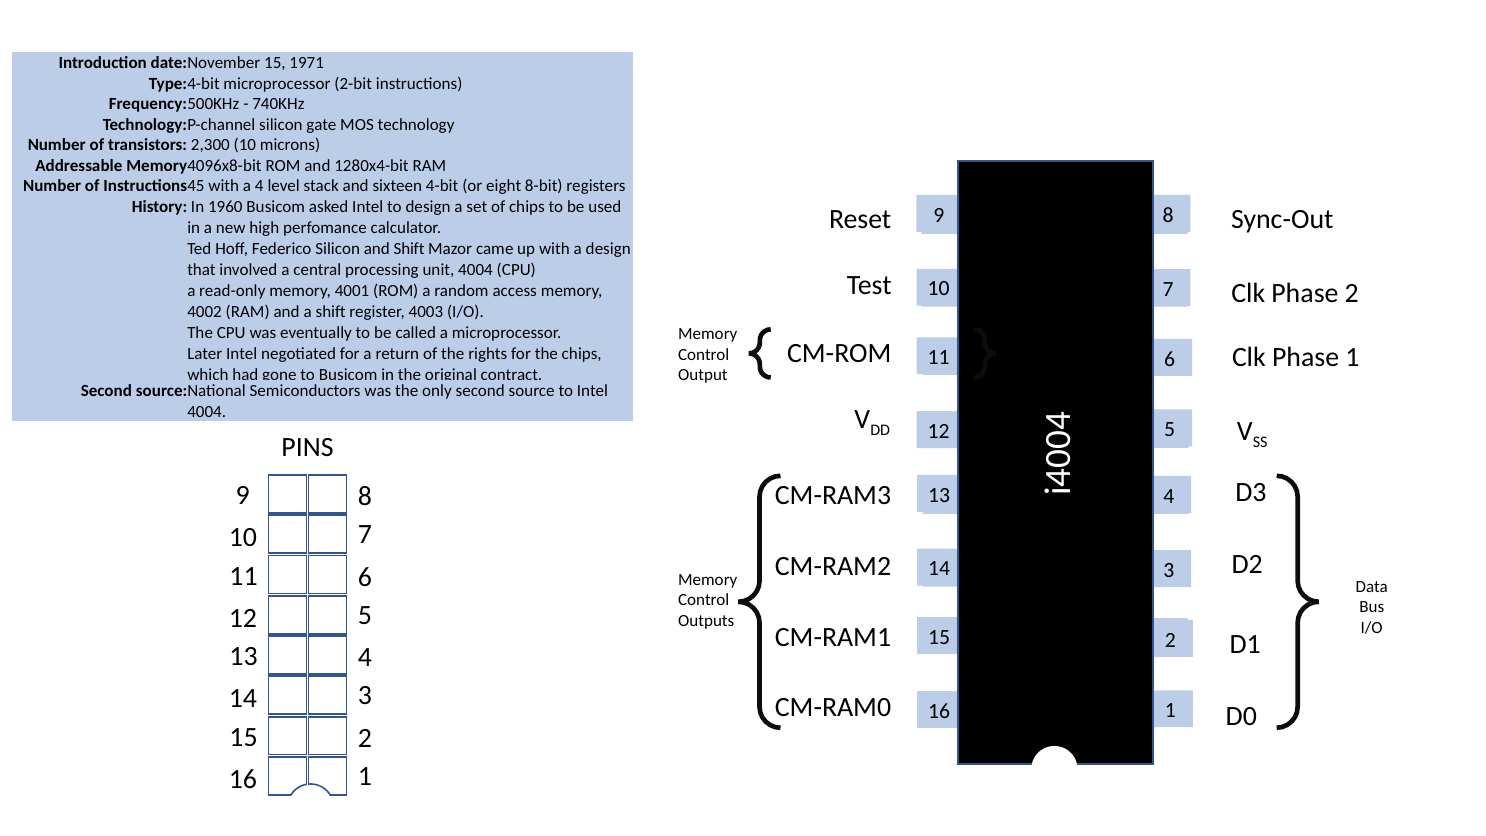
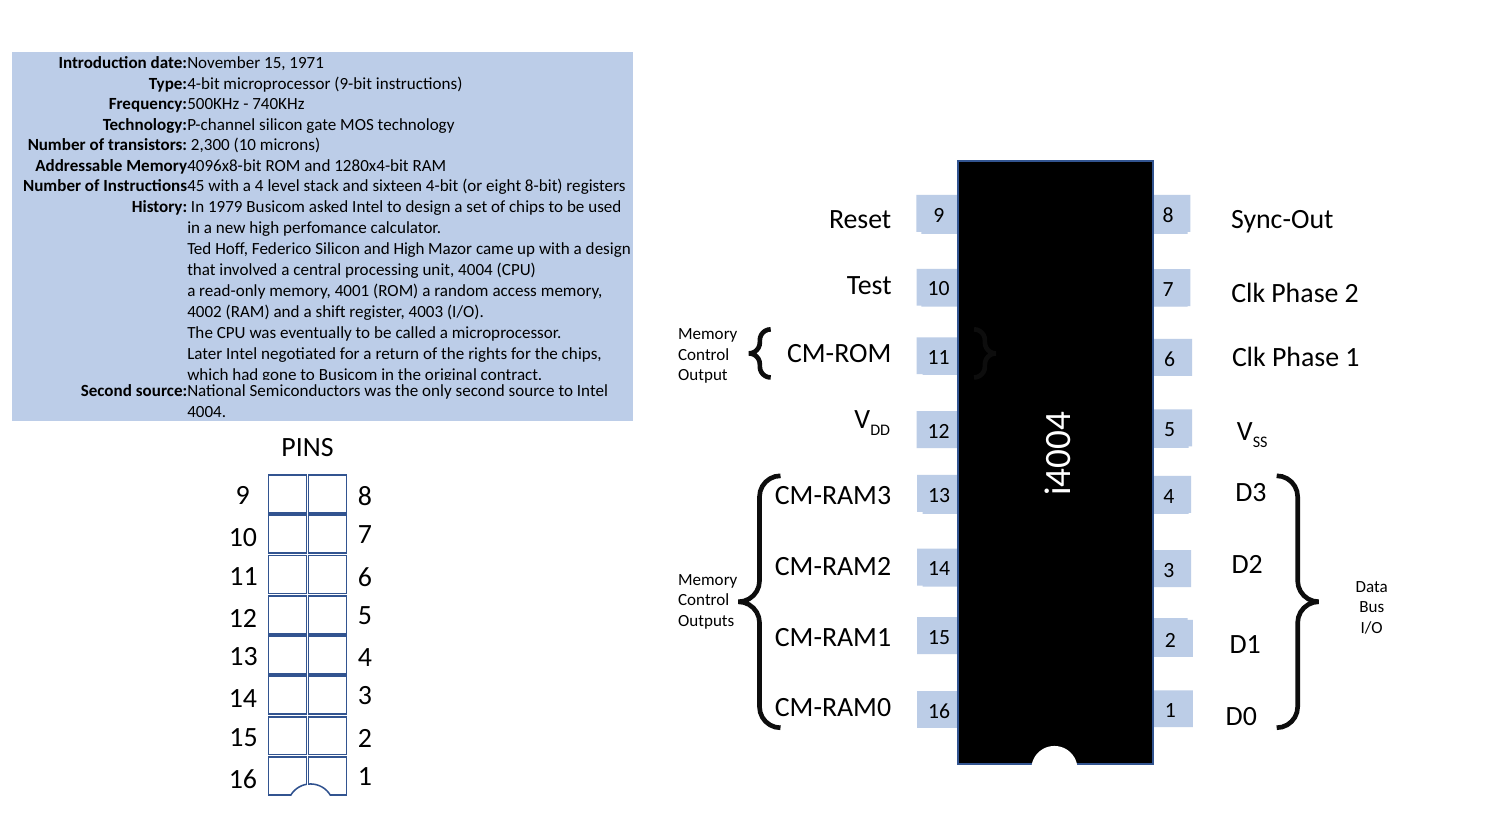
2-bit: 2-bit -> 9-bit
1960: 1960 -> 1979
and Shift: Shift -> High
